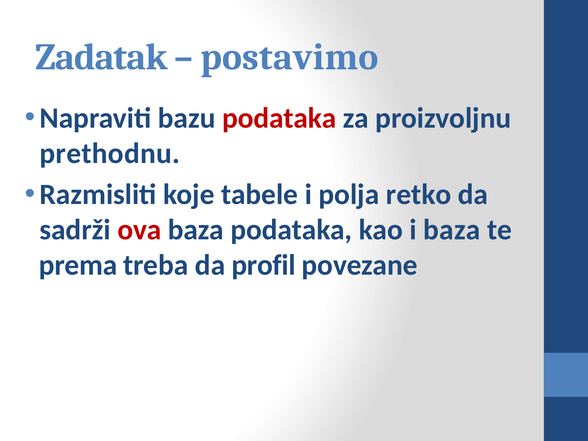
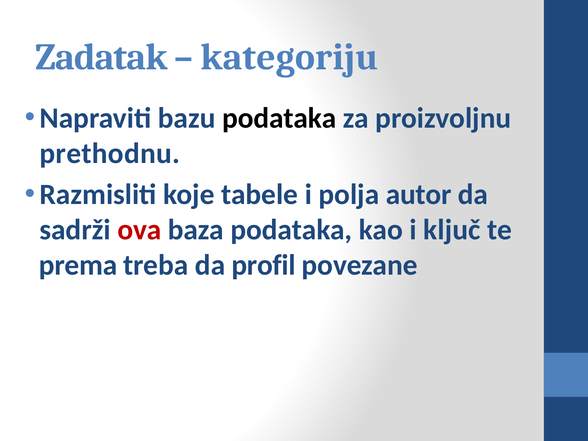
postavimo: postavimo -> kategoriju
podataka at (279, 118) colour: red -> black
retko: retko -> autor
i baza: baza -> ključ
